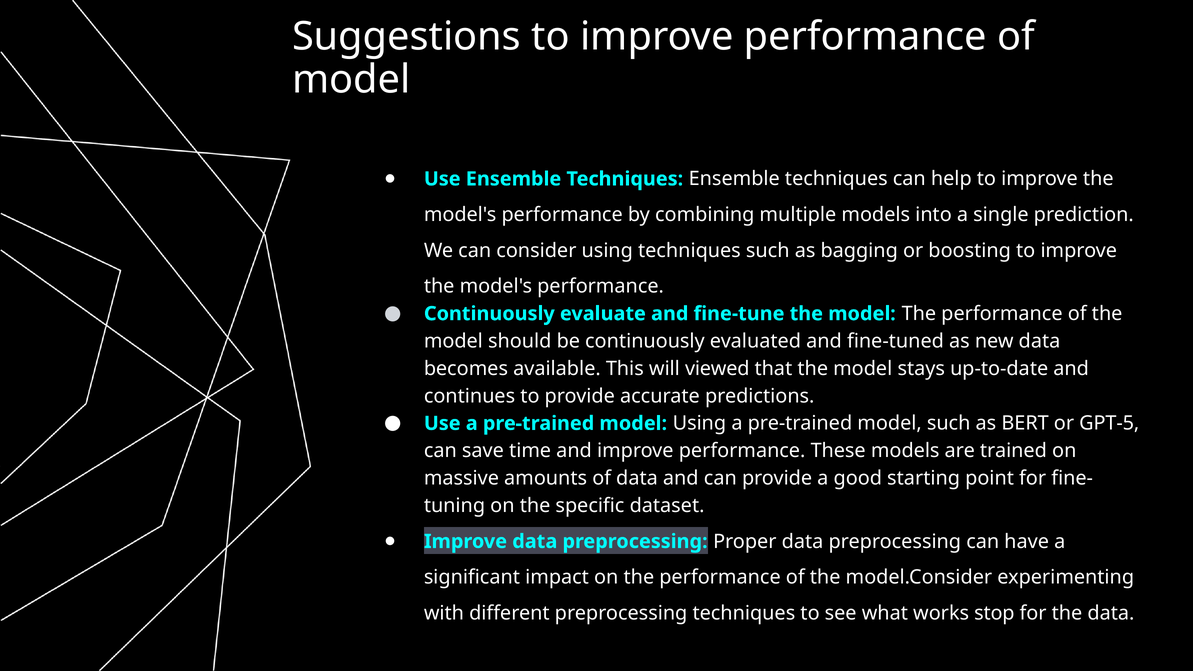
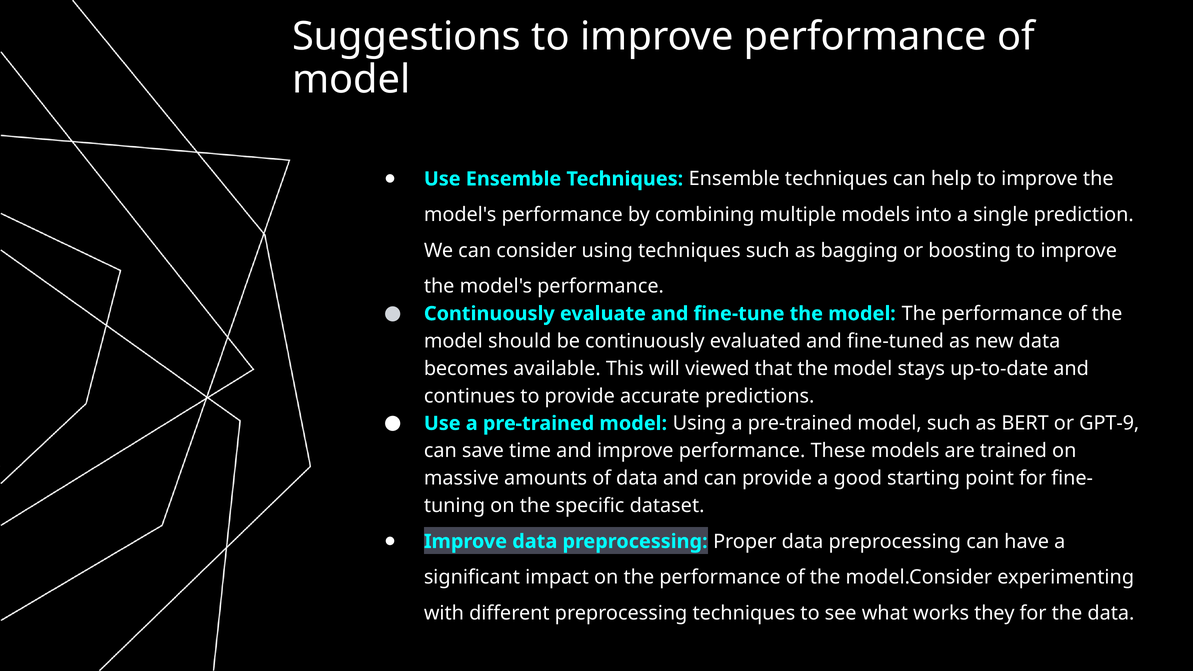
GPT-5: GPT-5 -> GPT-9
stop: stop -> they
